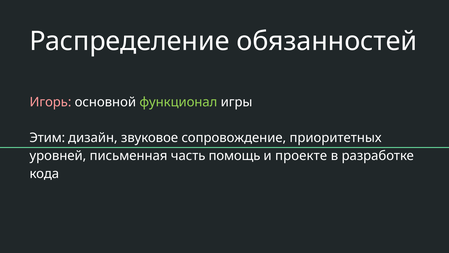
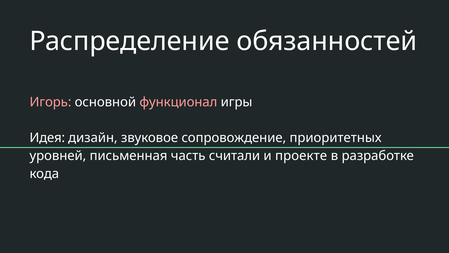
функционал colour: light green -> pink
Этим: Этим -> Идея
помощь: помощь -> считали
